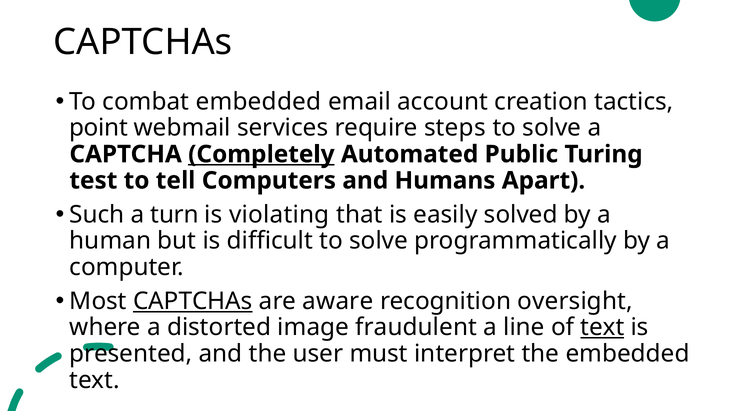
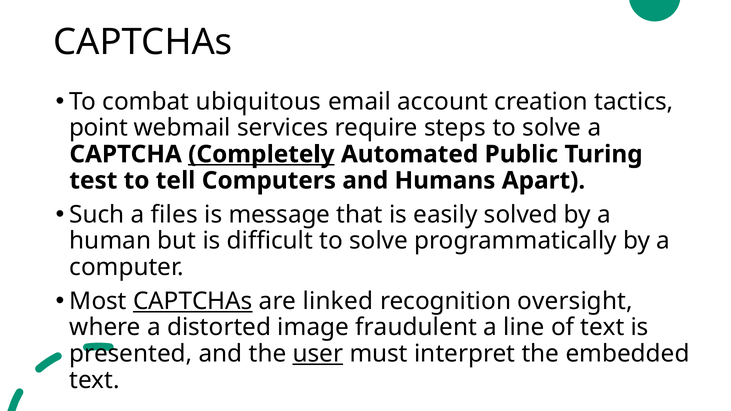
combat embedded: embedded -> ubiquitous
turn: turn -> files
violating: violating -> message
aware: aware -> linked
text at (602, 328) underline: present -> none
user underline: none -> present
